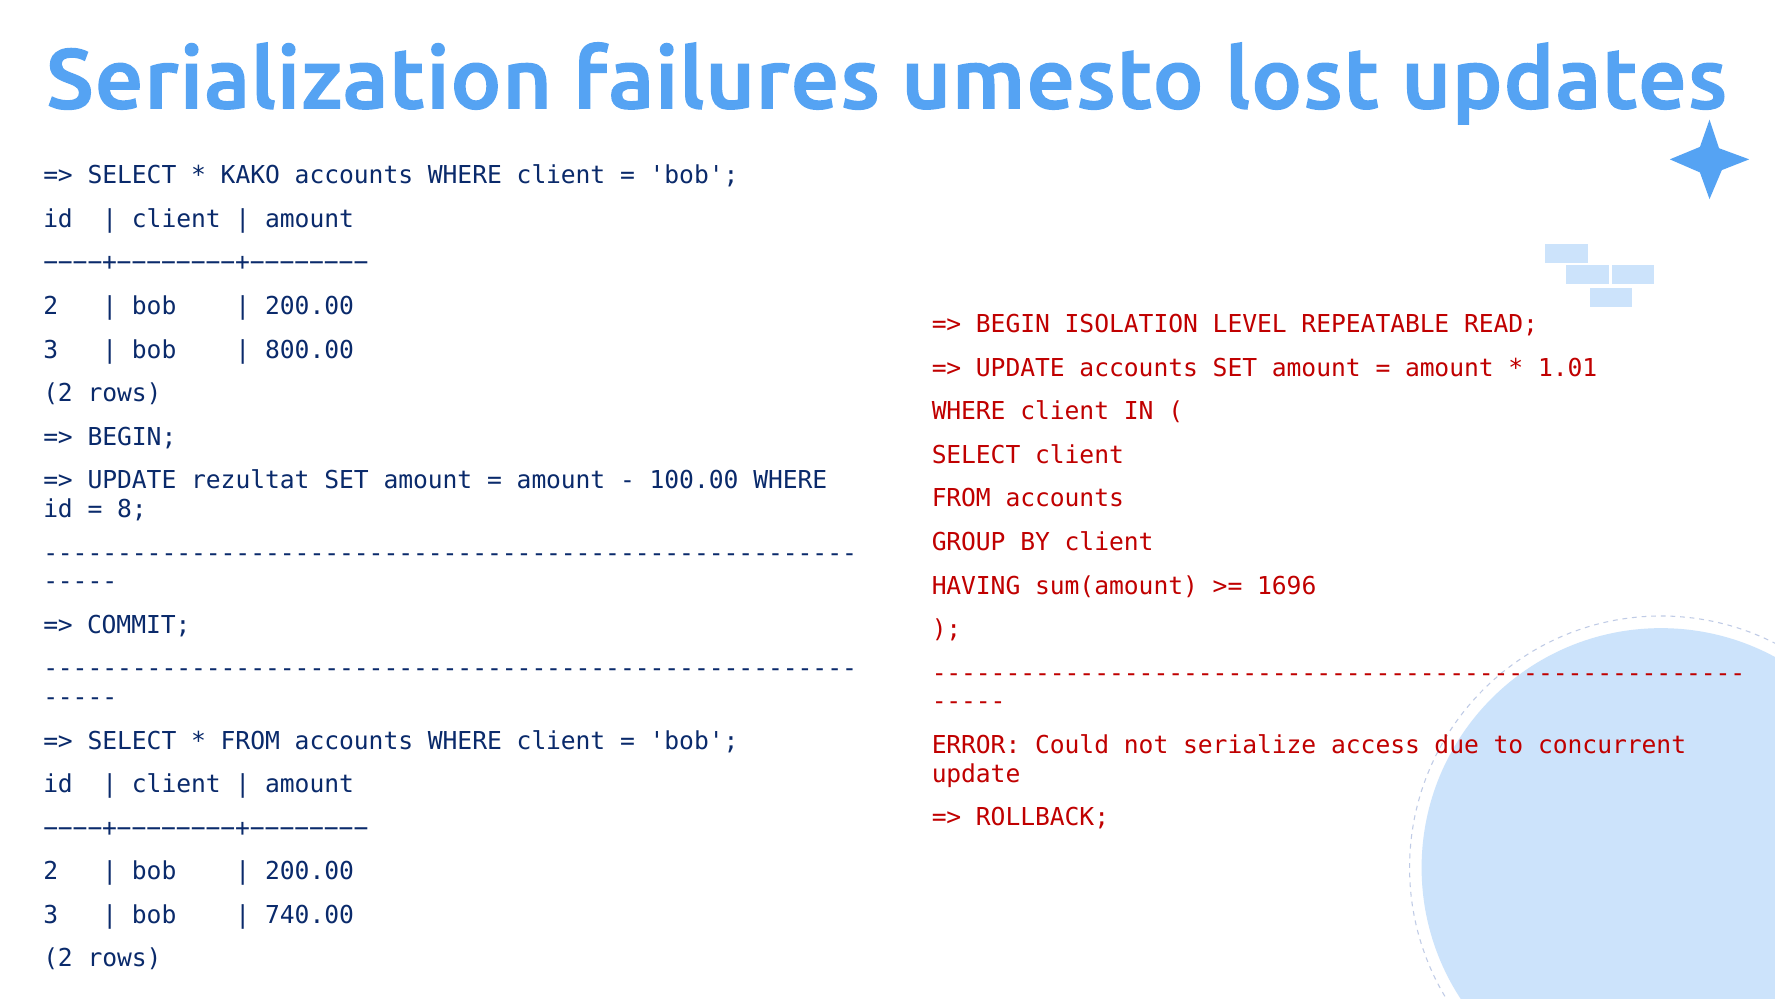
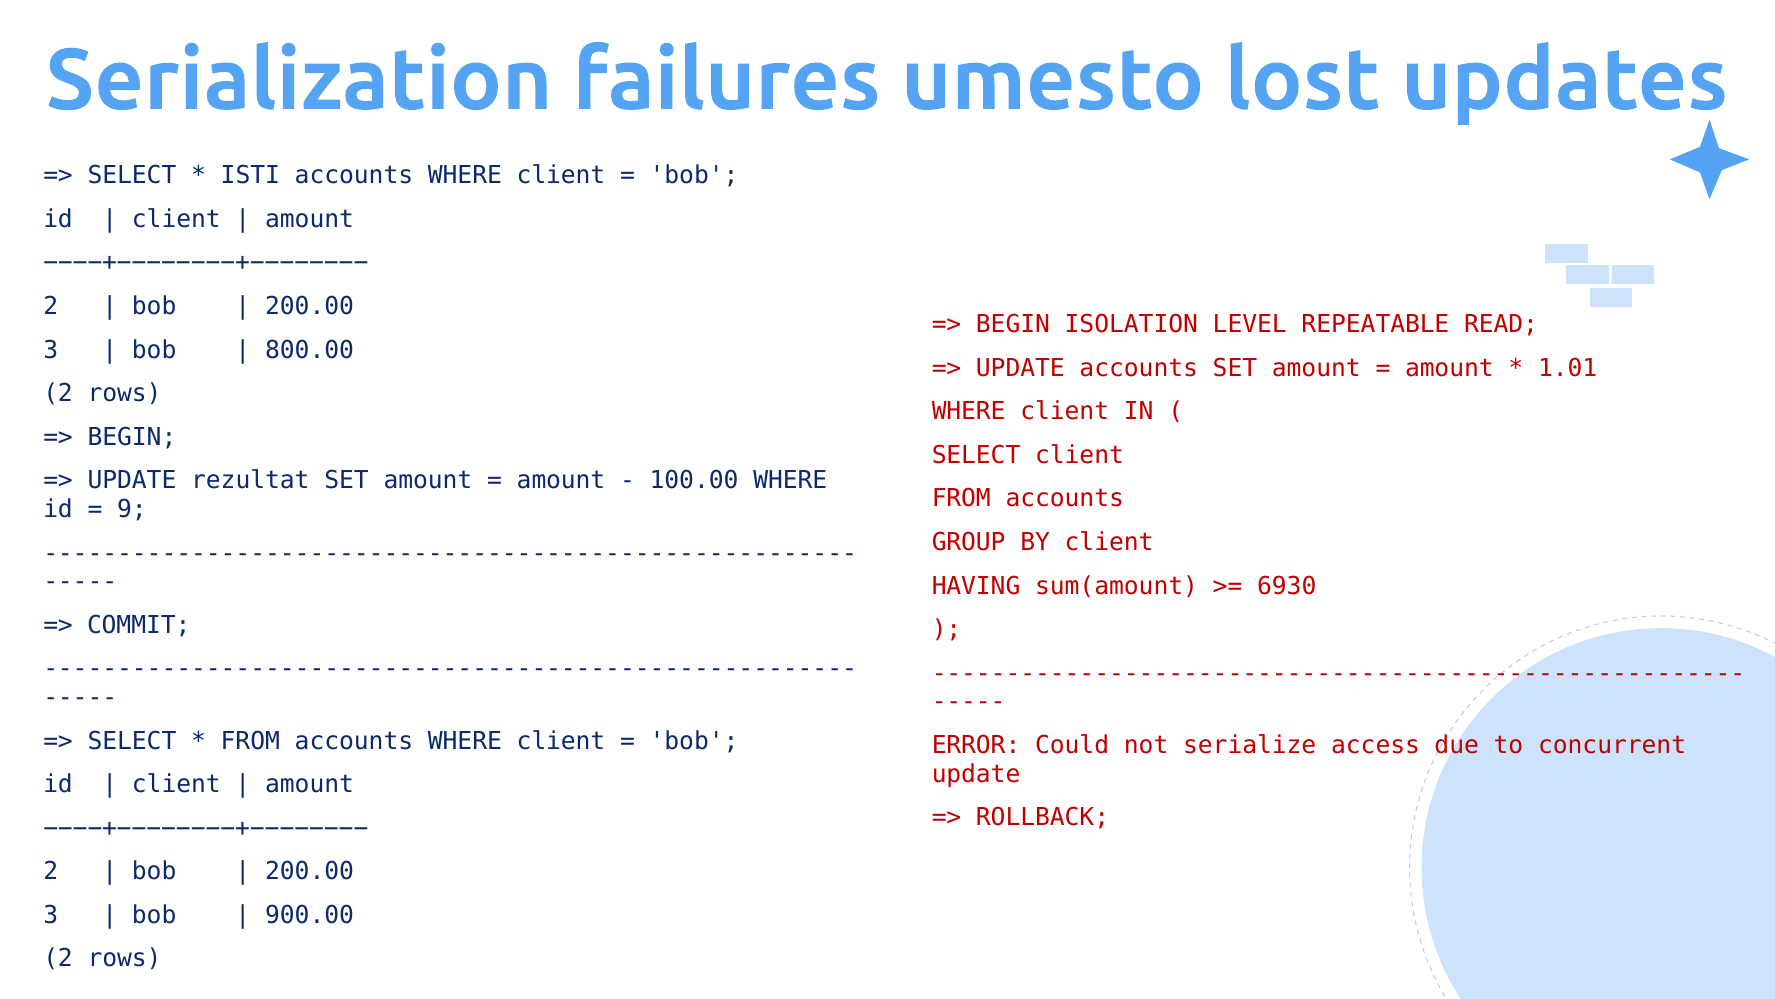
KAKO: KAKO -> ISTI
8: 8 -> 9
1696: 1696 -> 6930
740.00: 740.00 -> 900.00
